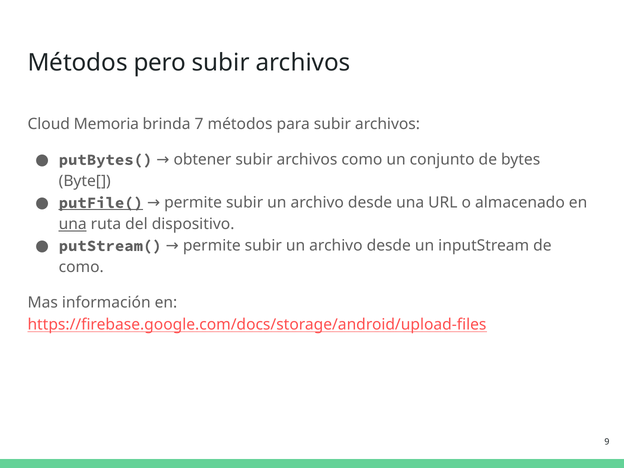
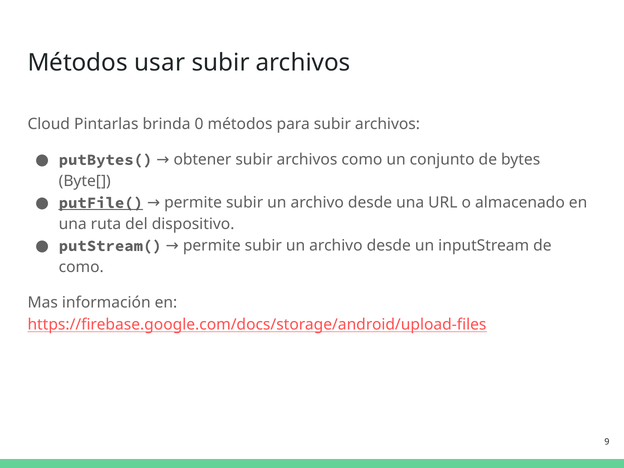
pero: pero -> usar
Memoria: Memoria -> Pintarlas
7: 7 -> 0
una at (73, 224) underline: present -> none
